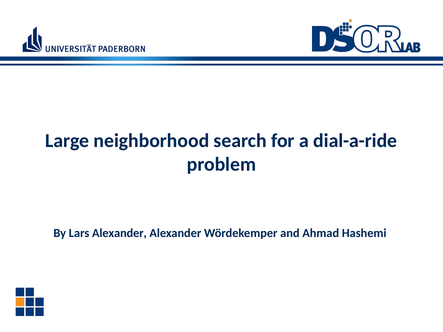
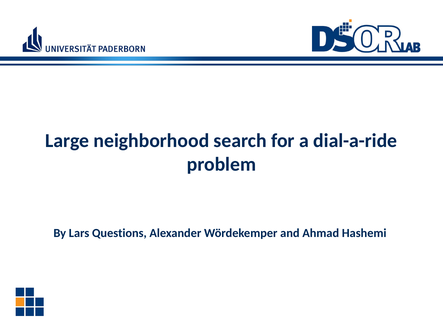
Lars Alexander: Alexander -> Questions
